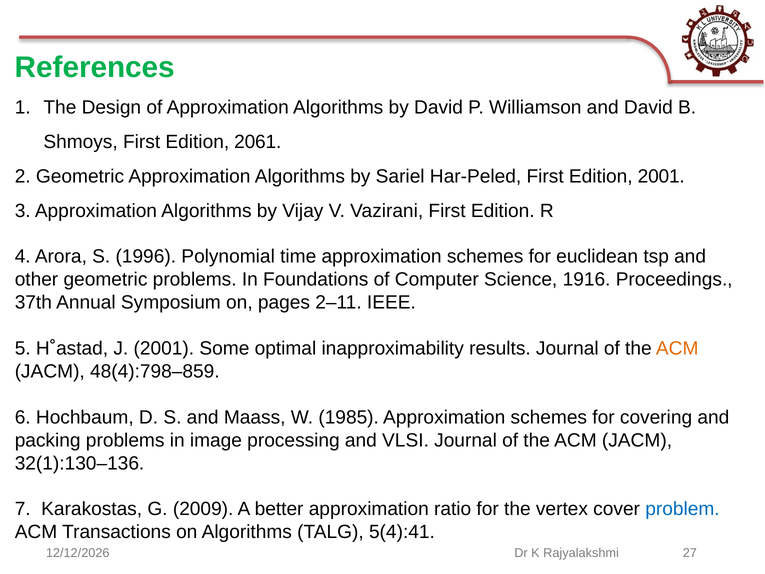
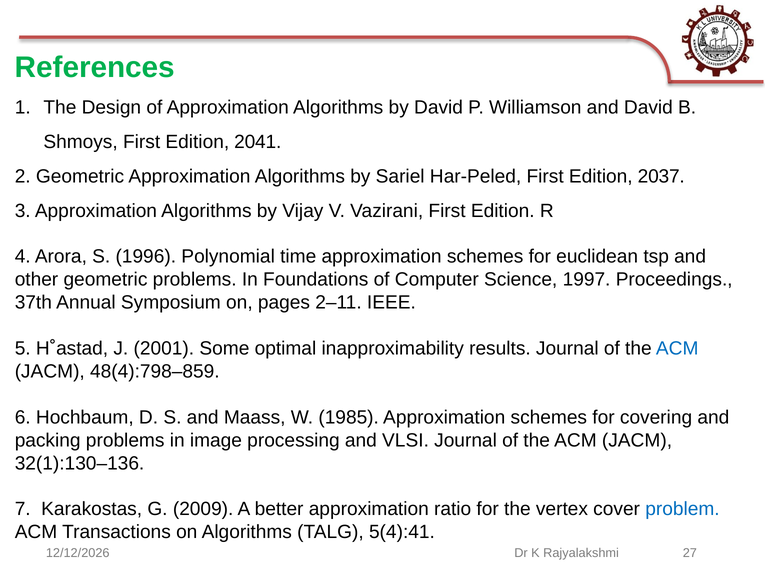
2061: 2061 -> 2041
Edition 2001: 2001 -> 2037
1916: 1916 -> 1997
ACM at (677, 348) colour: orange -> blue
